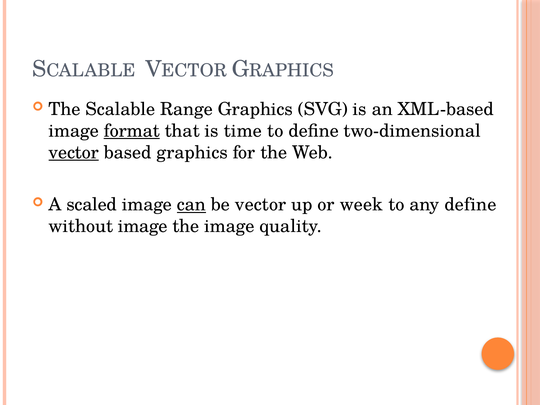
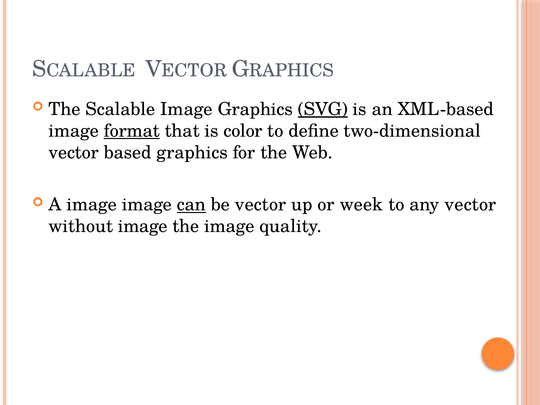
Scalable Range: Range -> Image
SVG underline: none -> present
time: time -> color
vector at (74, 152) underline: present -> none
A scaled: scaled -> image
any define: define -> vector
